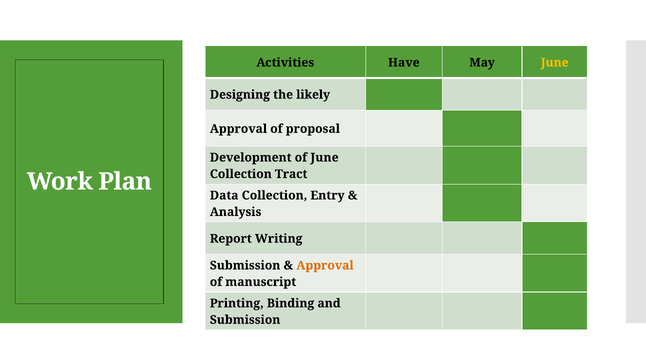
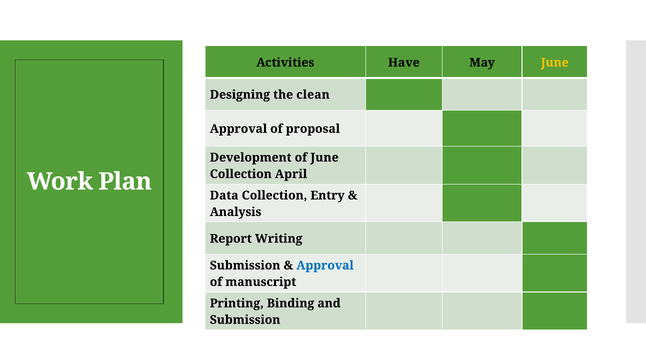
likely: likely -> clean
Tract: Tract -> April
Approval at (325, 265) colour: orange -> blue
